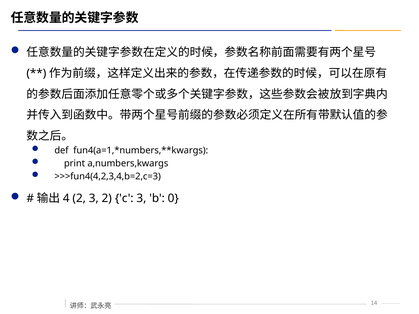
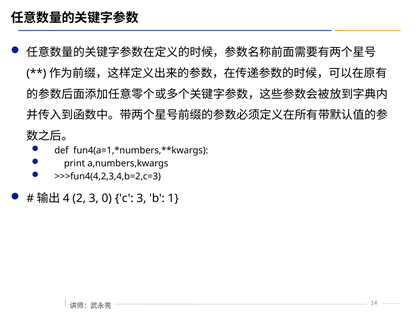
3 2: 2 -> 0
0: 0 -> 1
